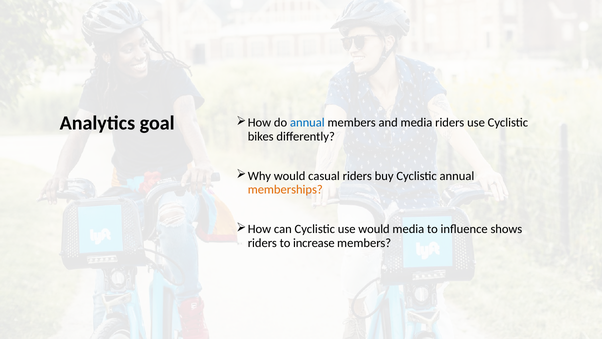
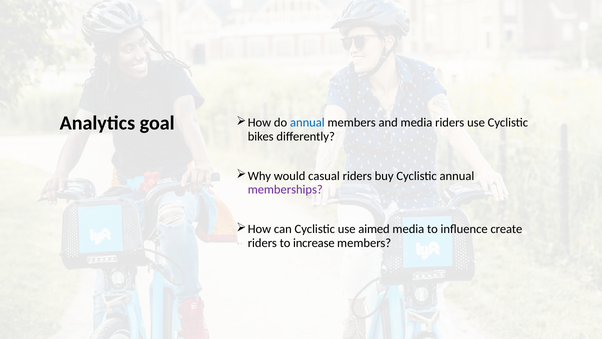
memberships colour: orange -> purple
use would: would -> aimed
shows: shows -> create
